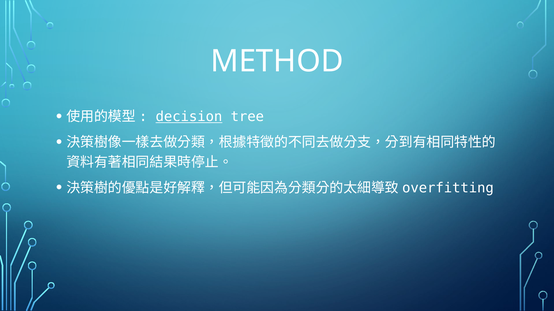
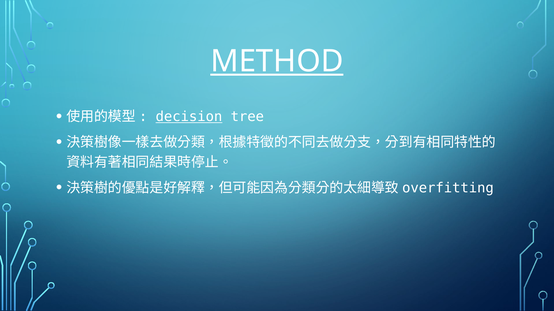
METHOD underline: none -> present
